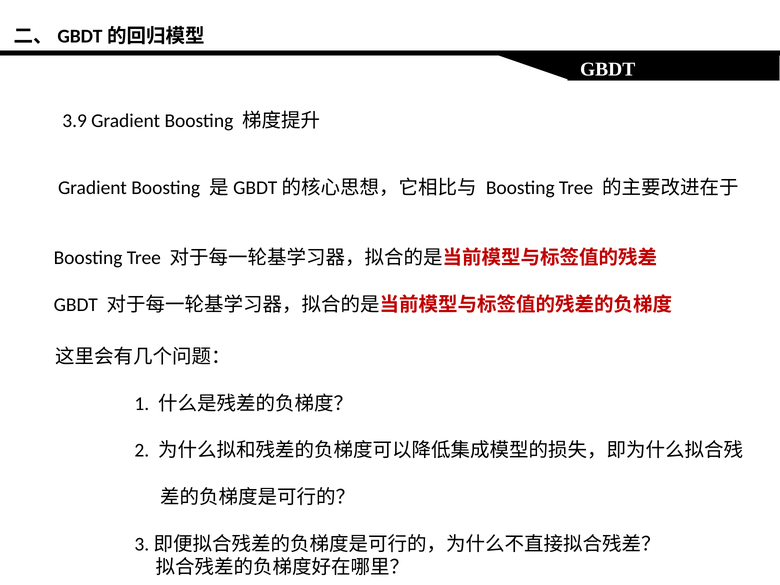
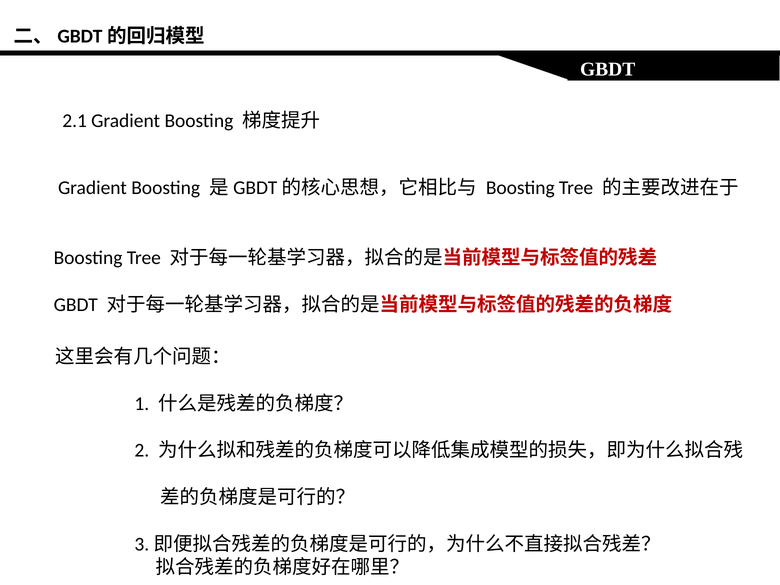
3.9: 3.9 -> 2.1
